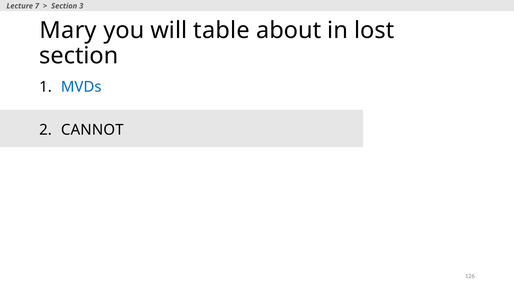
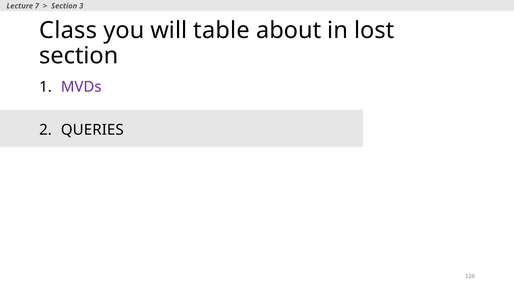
Mary: Mary -> Class
MVDs colour: blue -> purple
CANNOT: CANNOT -> QUERIES
